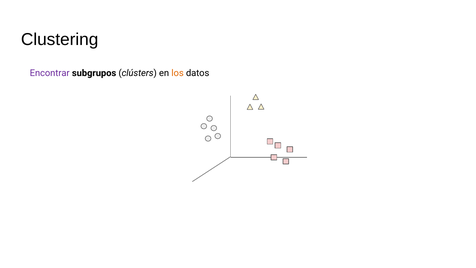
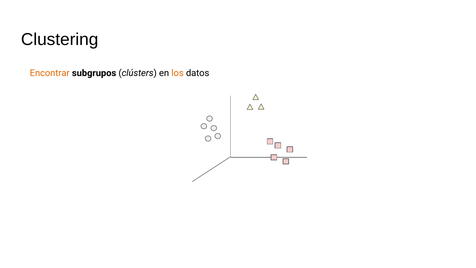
Encontrar colour: purple -> orange
